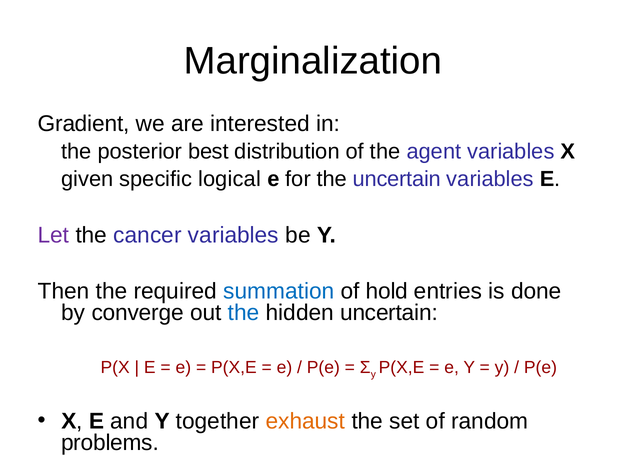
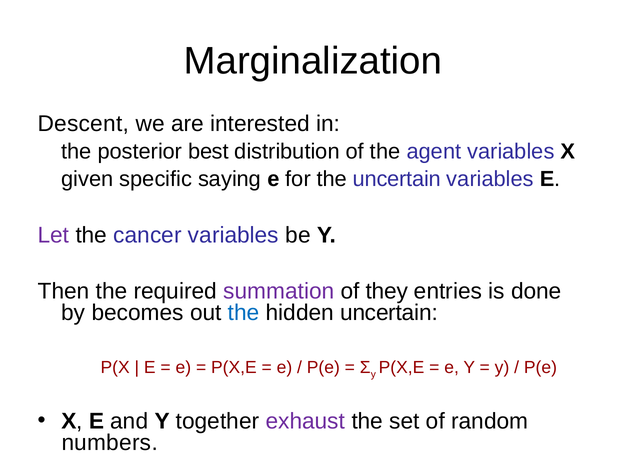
Gradient: Gradient -> Descent
logical: logical -> saying
summation colour: blue -> purple
hold: hold -> they
converge: converge -> becomes
exhaust colour: orange -> purple
problems: problems -> numbers
